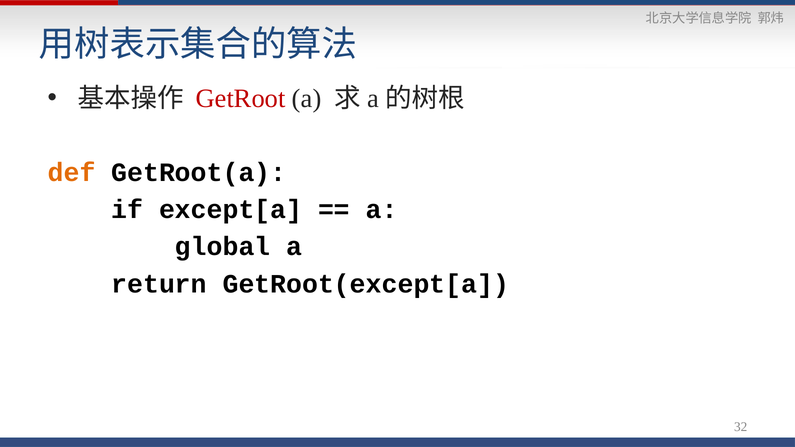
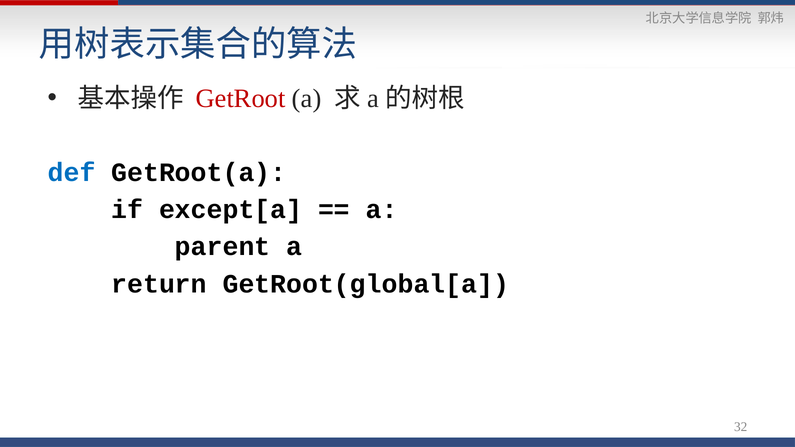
def colour: orange -> blue
global: global -> parent
GetRoot(except[a: GetRoot(except[a -> GetRoot(global[a
